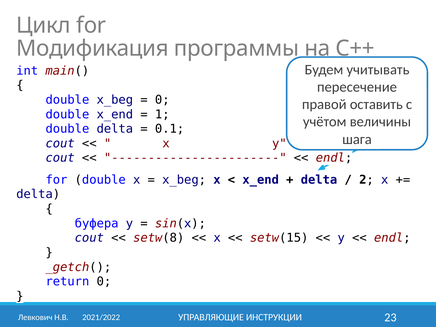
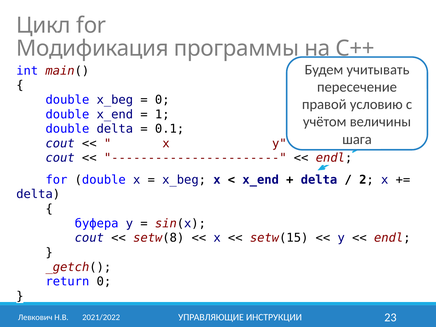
оставить: оставить -> условию
